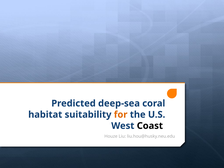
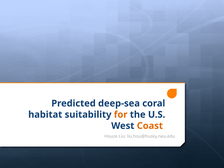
Coast colour: black -> orange
